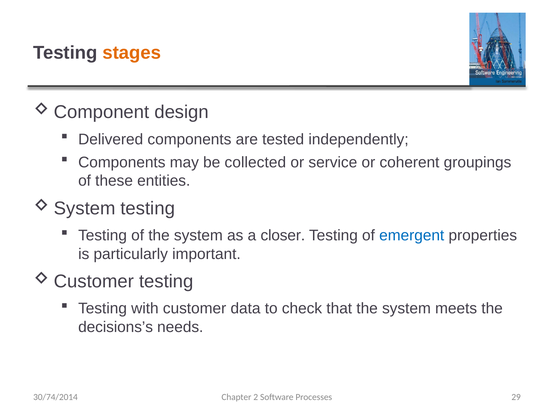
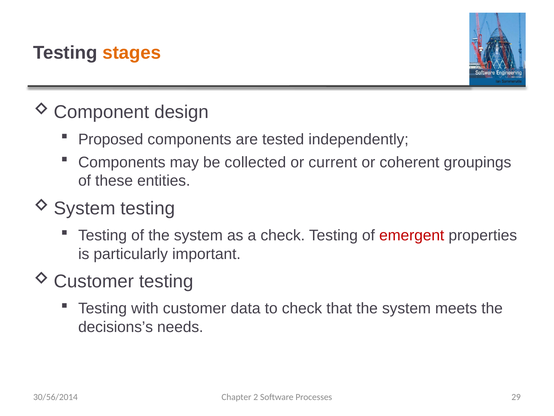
Delivered: Delivered -> Proposed
service: service -> current
a closer: closer -> check
emergent colour: blue -> red
30/74/2014: 30/74/2014 -> 30/56/2014
